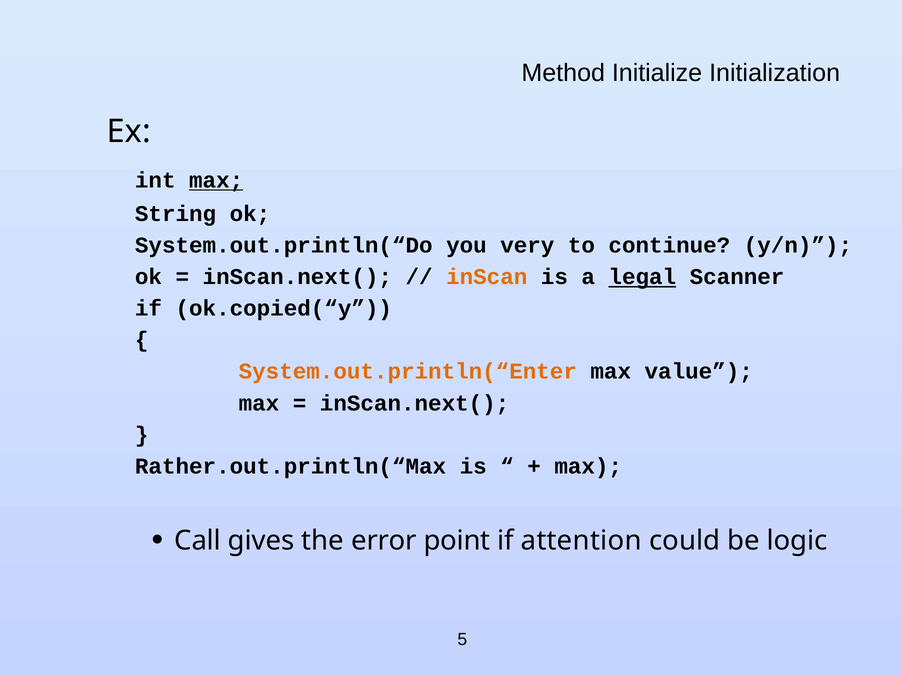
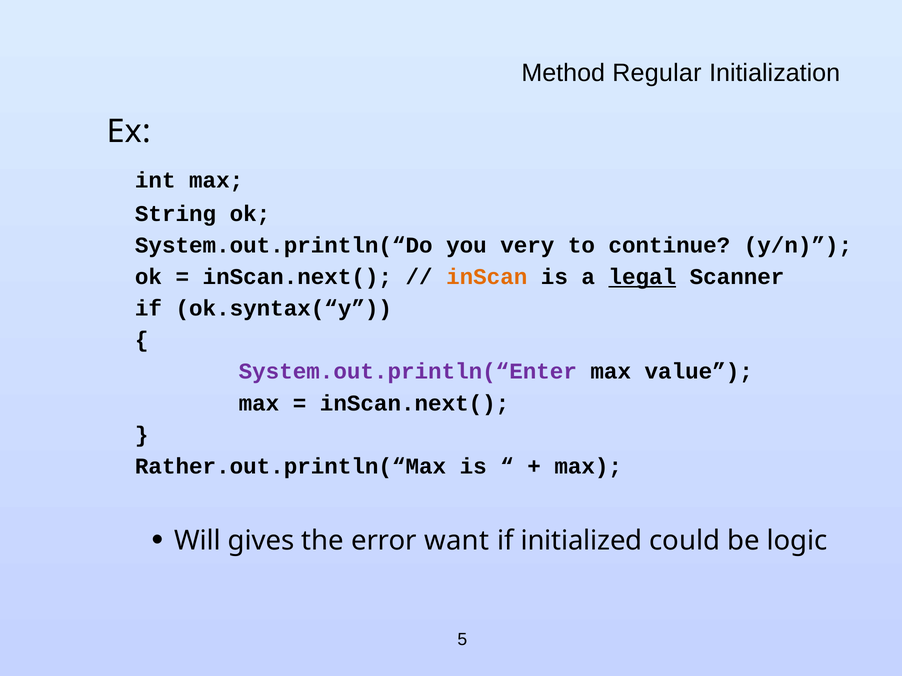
Initialize: Initialize -> Regular
max at (216, 180) underline: present -> none
ok.copied(“y: ok.copied(“y -> ok.syntax(“y
System.out.println(“Enter colour: orange -> purple
Call: Call -> Will
point: point -> want
attention: attention -> initialized
